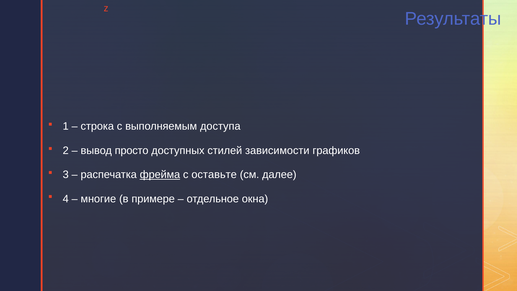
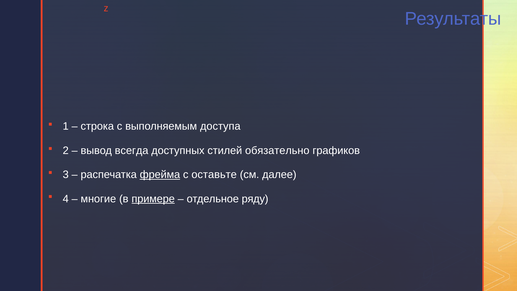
просто: просто -> всегда
зависимости: зависимости -> обязательно
примере underline: none -> present
окна: окна -> ряду
